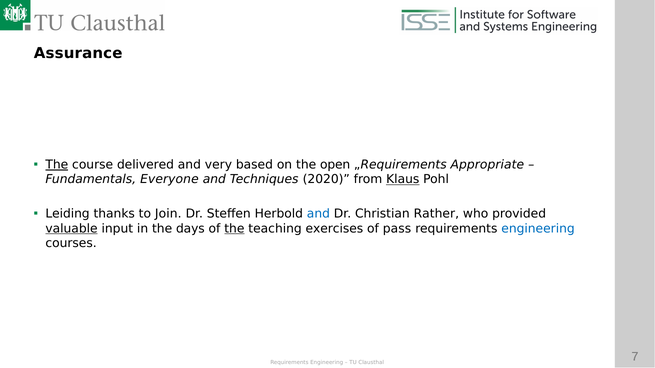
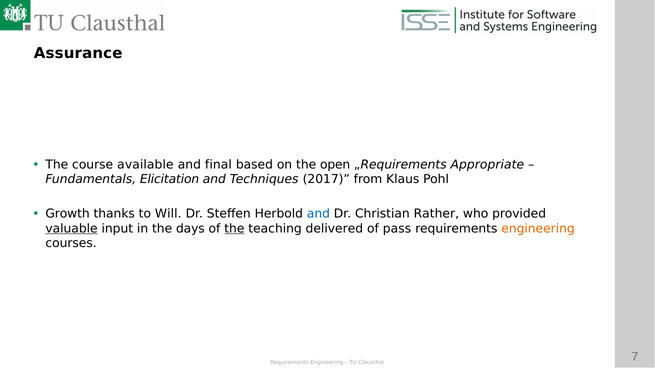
The at (57, 165) underline: present -> none
delivered: delivered -> available
very: very -> final
Everyone: Everyone -> Elicitation
2020: 2020 -> 2017
Klaus underline: present -> none
Leiding: Leiding -> Growth
Join: Join -> Will
exercises: exercises -> delivered
engineering at (538, 229) colour: blue -> orange
